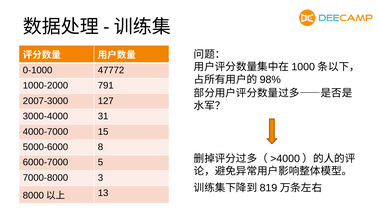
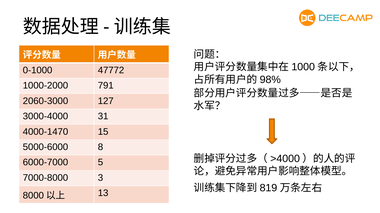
2007-3000: 2007-3000 -> 2060-3000
4000-7000: 4000-7000 -> 4000-1470
